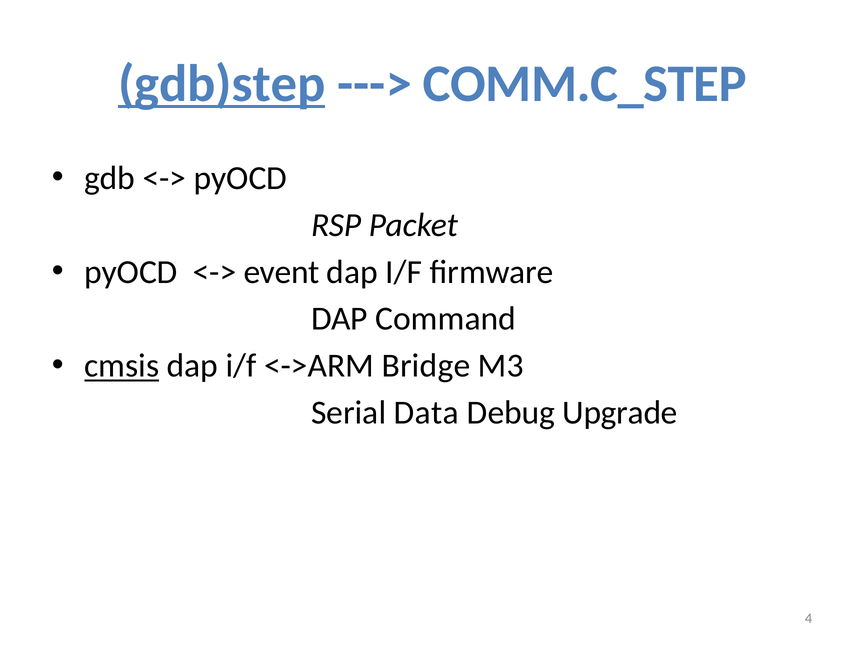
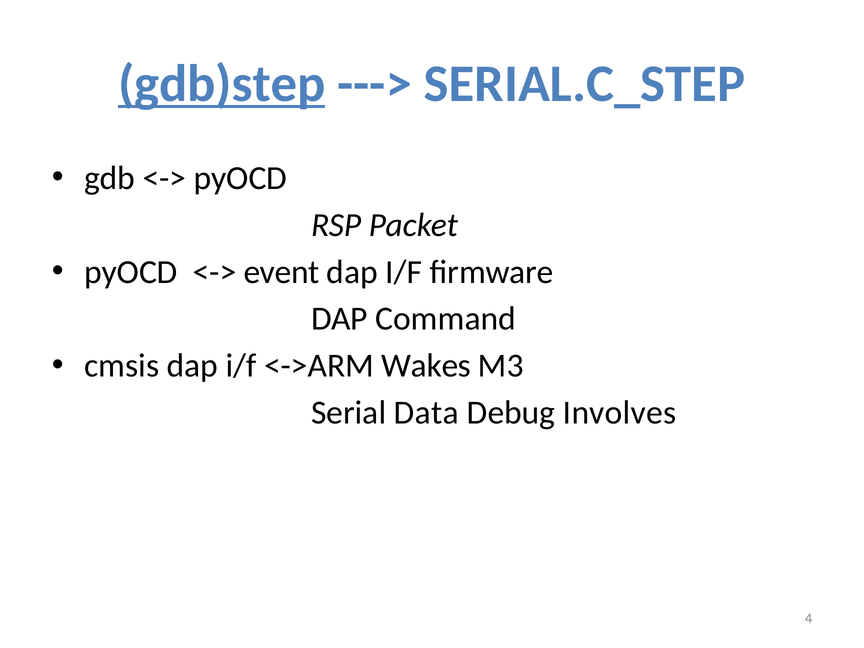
COMM.C_STEP: COMM.C_STEP -> SERIAL.C_STEP
cmsis underline: present -> none
Bridge: Bridge -> Wakes
Upgrade: Upgrade -> Involves
